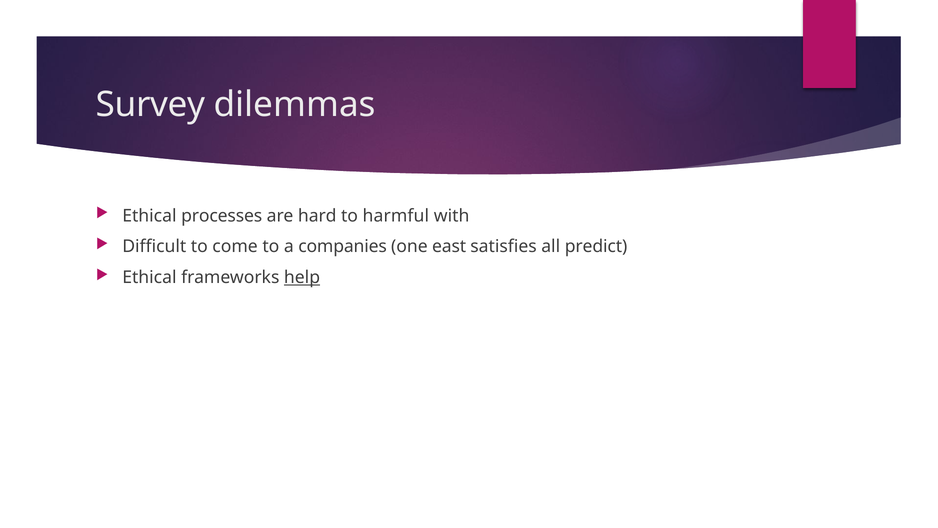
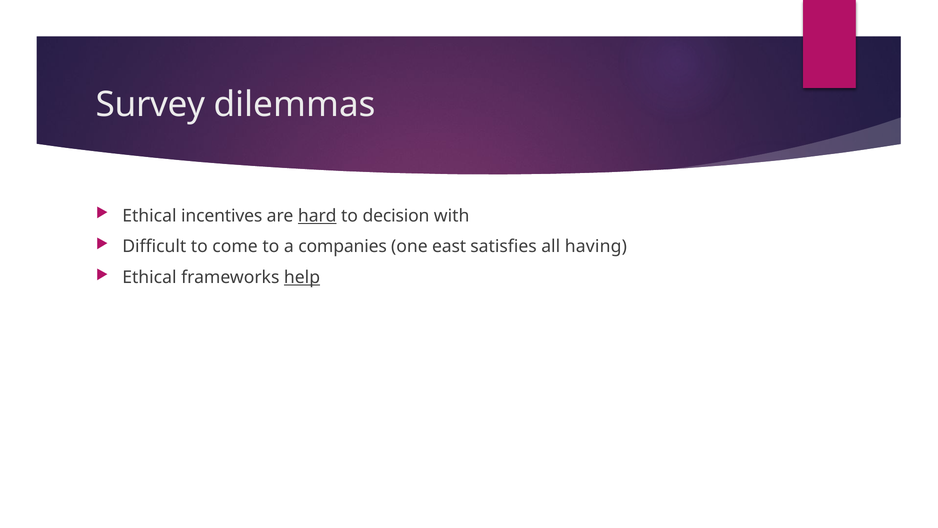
processes: processes -> incentives
hard underline: none -> present
harmful: harmful -> decision
predict: predict -> having
